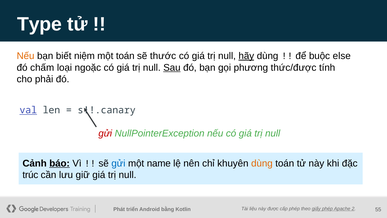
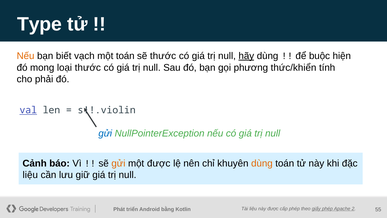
niệm: niệm -> vạch
else: else -> hiện
chấm: chấm -> mong
loại ngoặc: ngoặc -> thước
Sau underline: present -> none
thức/được: thức/được -> thức/khiển
s!!.canary: s!!.canary -> s!!.violin
gửi at (105, 133) colour: red -> blue
báo underline: present -> none
gửi at (118, 163) colour: blue -> orange
một name: name -> được
trúc at (30, 175): trúc -> liệu
